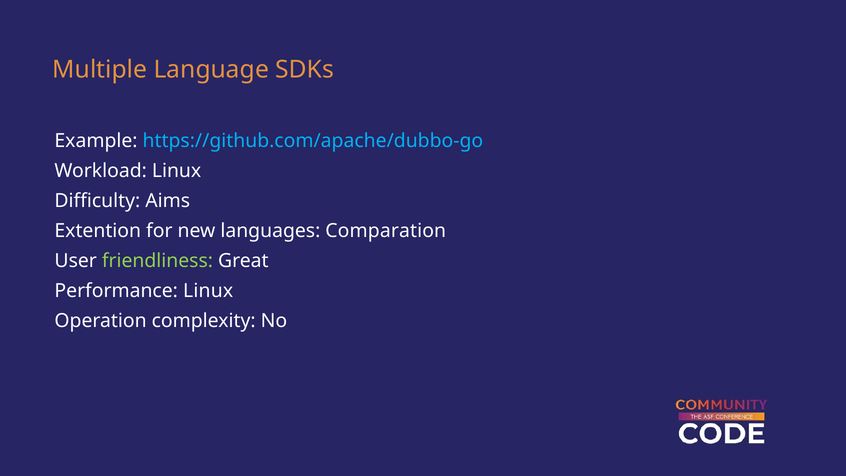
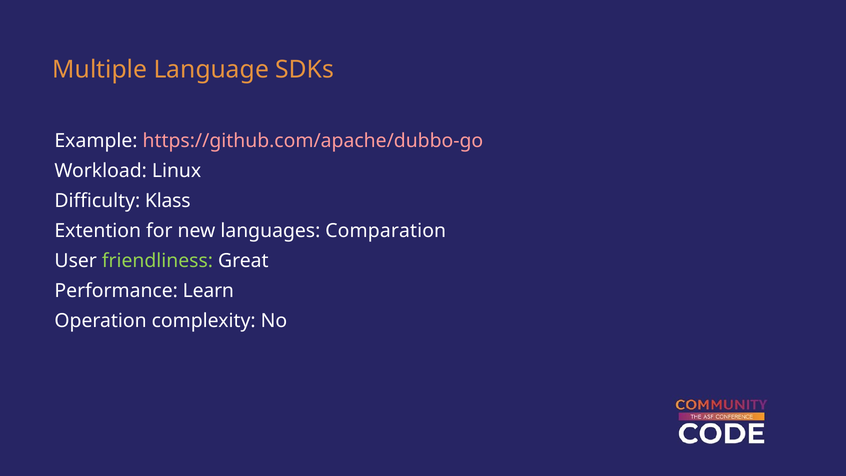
https://github.com/apache/dubbo-go colour: light blue -> pink
Aims: Aims -> Klass
Performance Linux: Linux -> Learn
